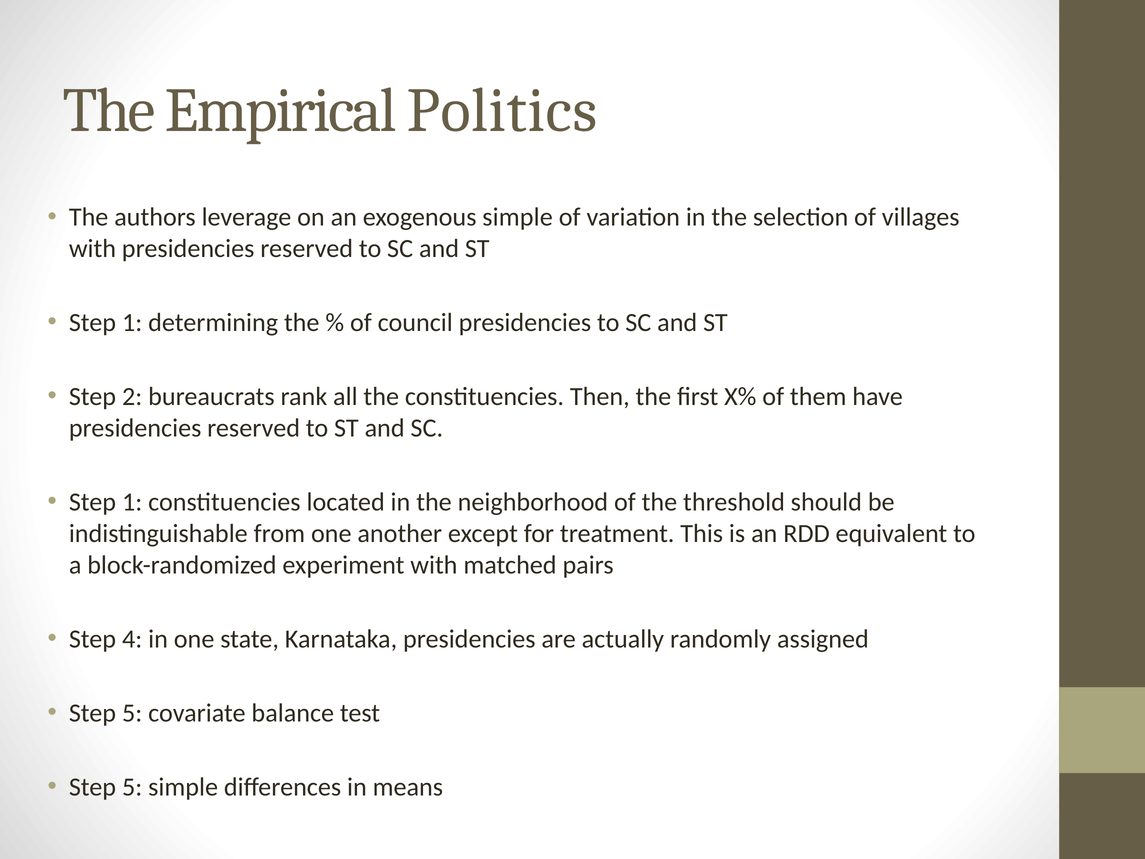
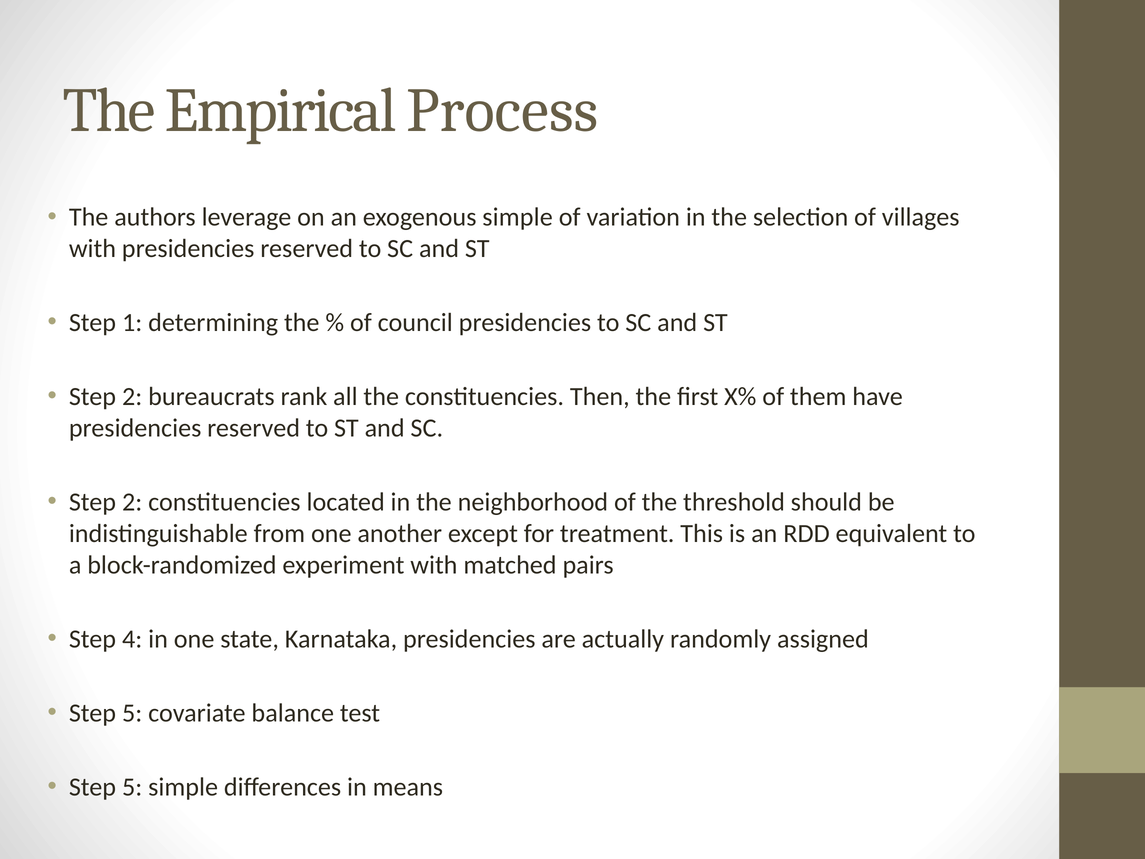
Politics: Politics -> Process
1 at (132, 502): 1 -> 2
